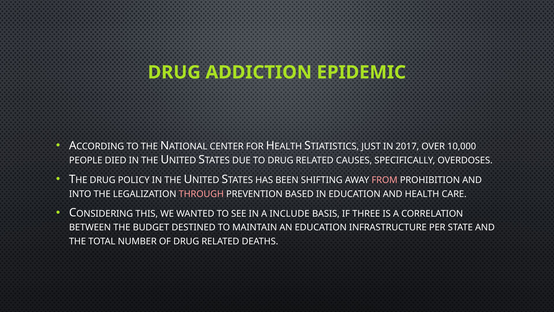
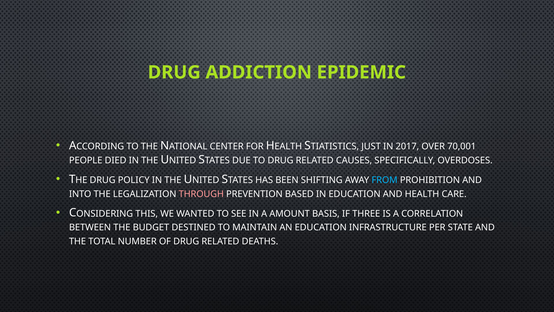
10,000: 10,000 -> 70,001
FROM colour: pink -> light blue
INCLUDE: INCLUDE -> AMOUNT
